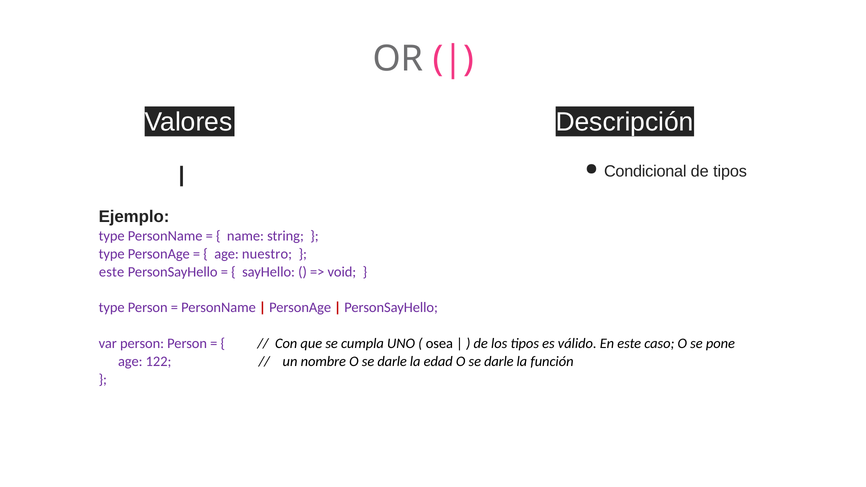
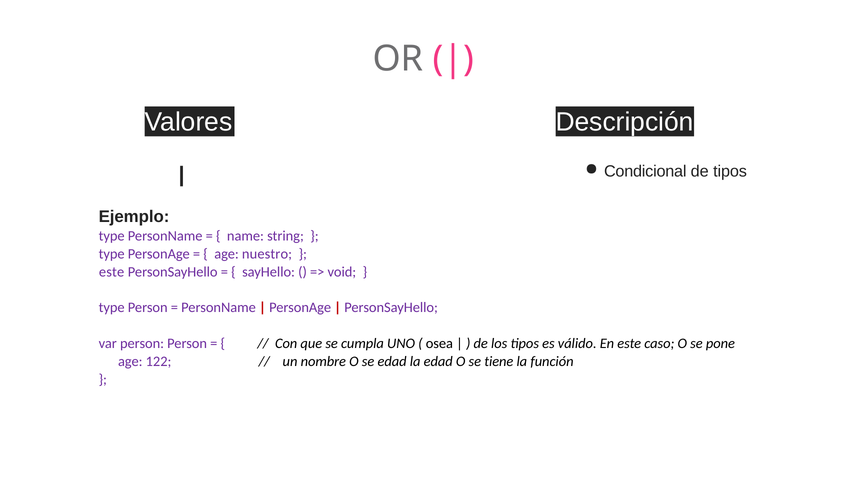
nombre O se darle: darle -> edad
edad O se darle: darle -> tiene
